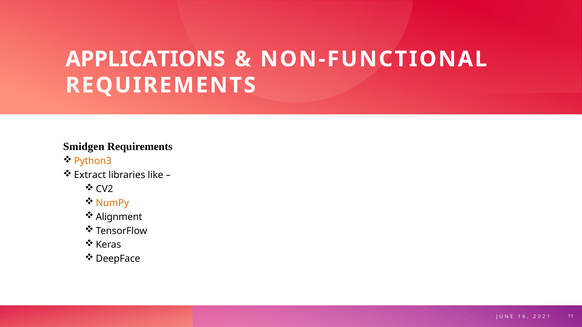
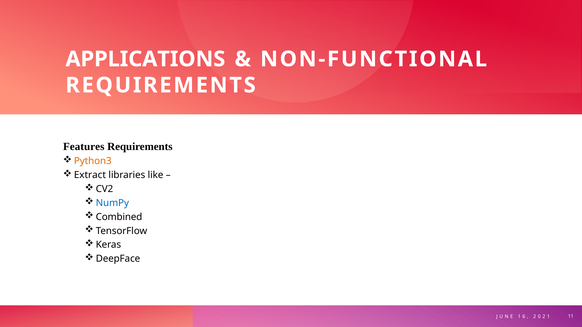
Smidgen: Smidgen -> Features
NumPy colour: orange -> blue
Alignment: Alignment -> Combined
